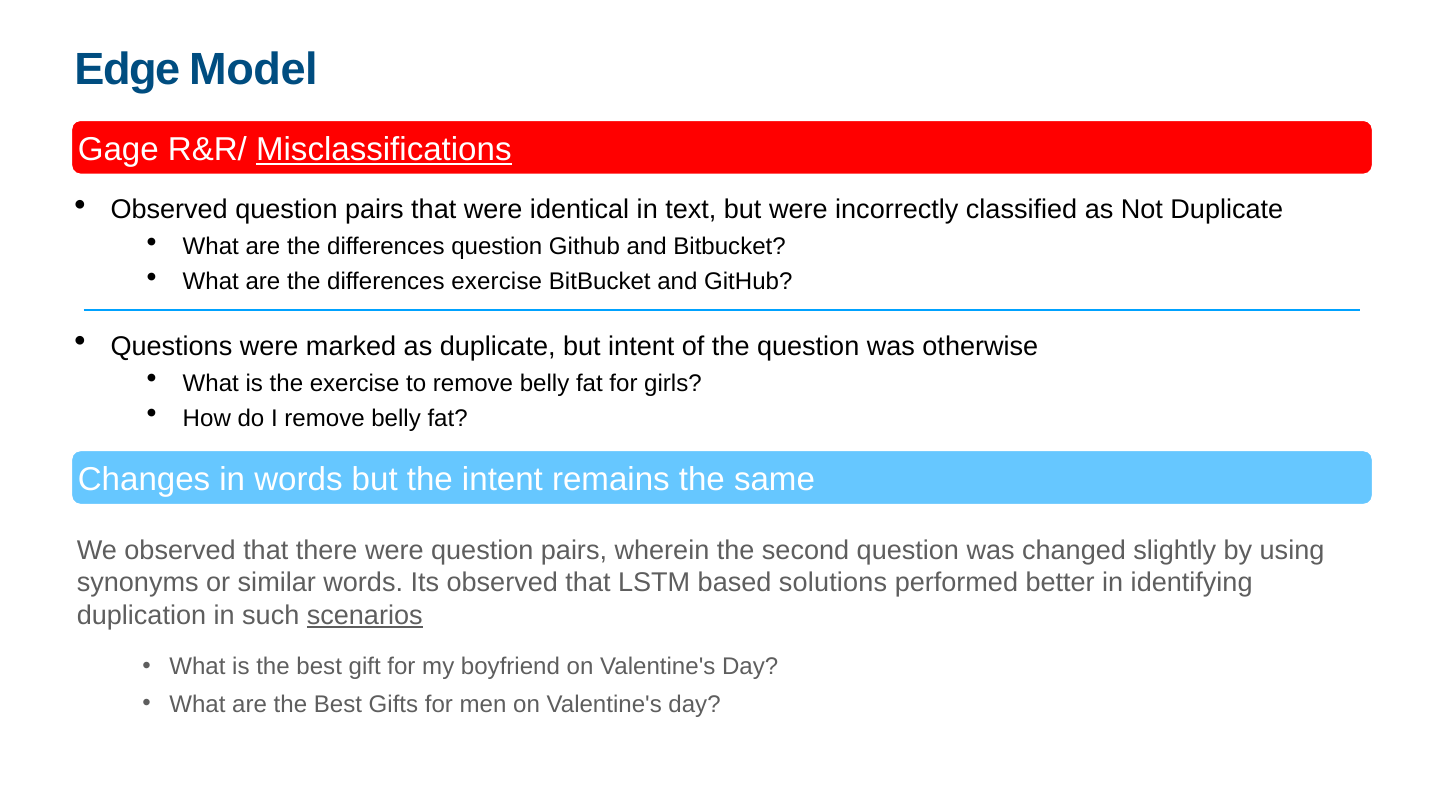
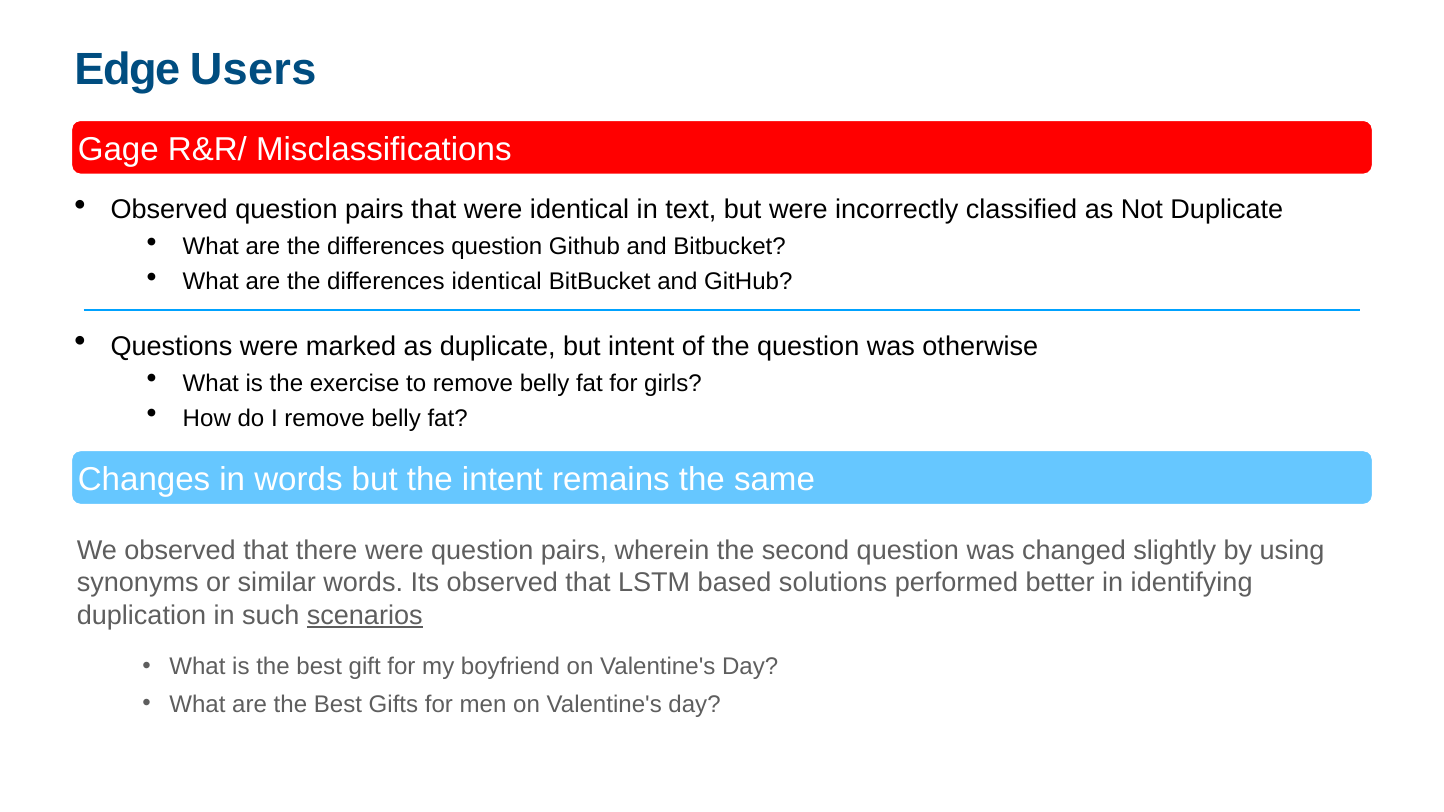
Model: Model -> Users
Misclassifications underline: present -> none
differences exercise: exercise -> identical
